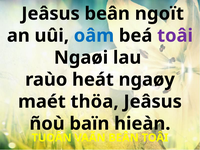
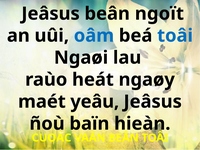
toâi at (175, 36) colour: purple -> blue
thöa: thöa -> yeâu
TUOÂN: TUOÂN -> CUOÄC
